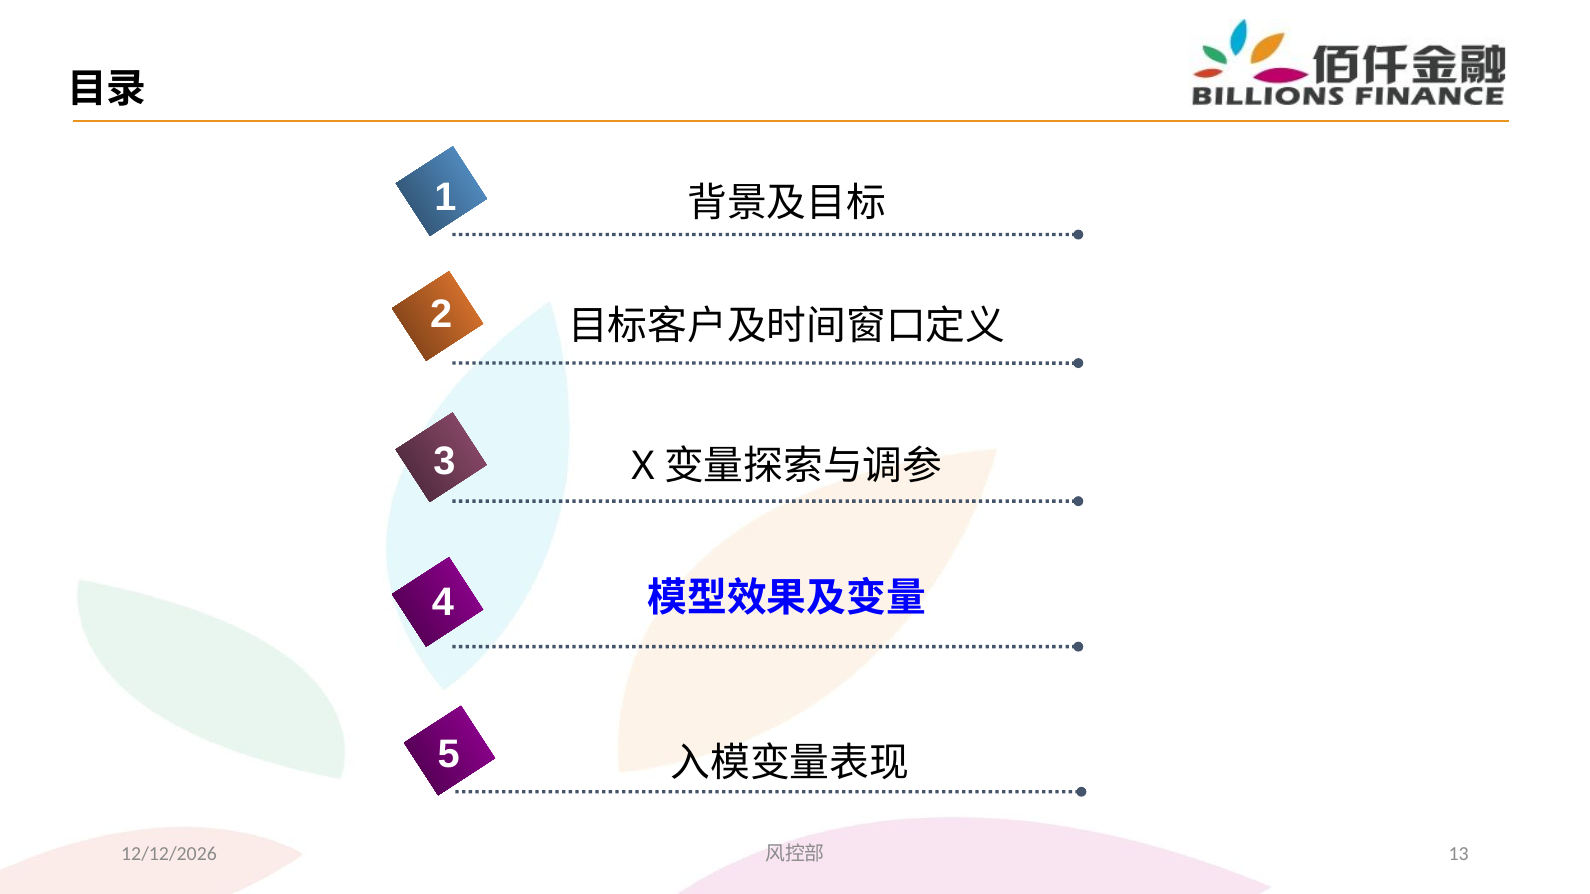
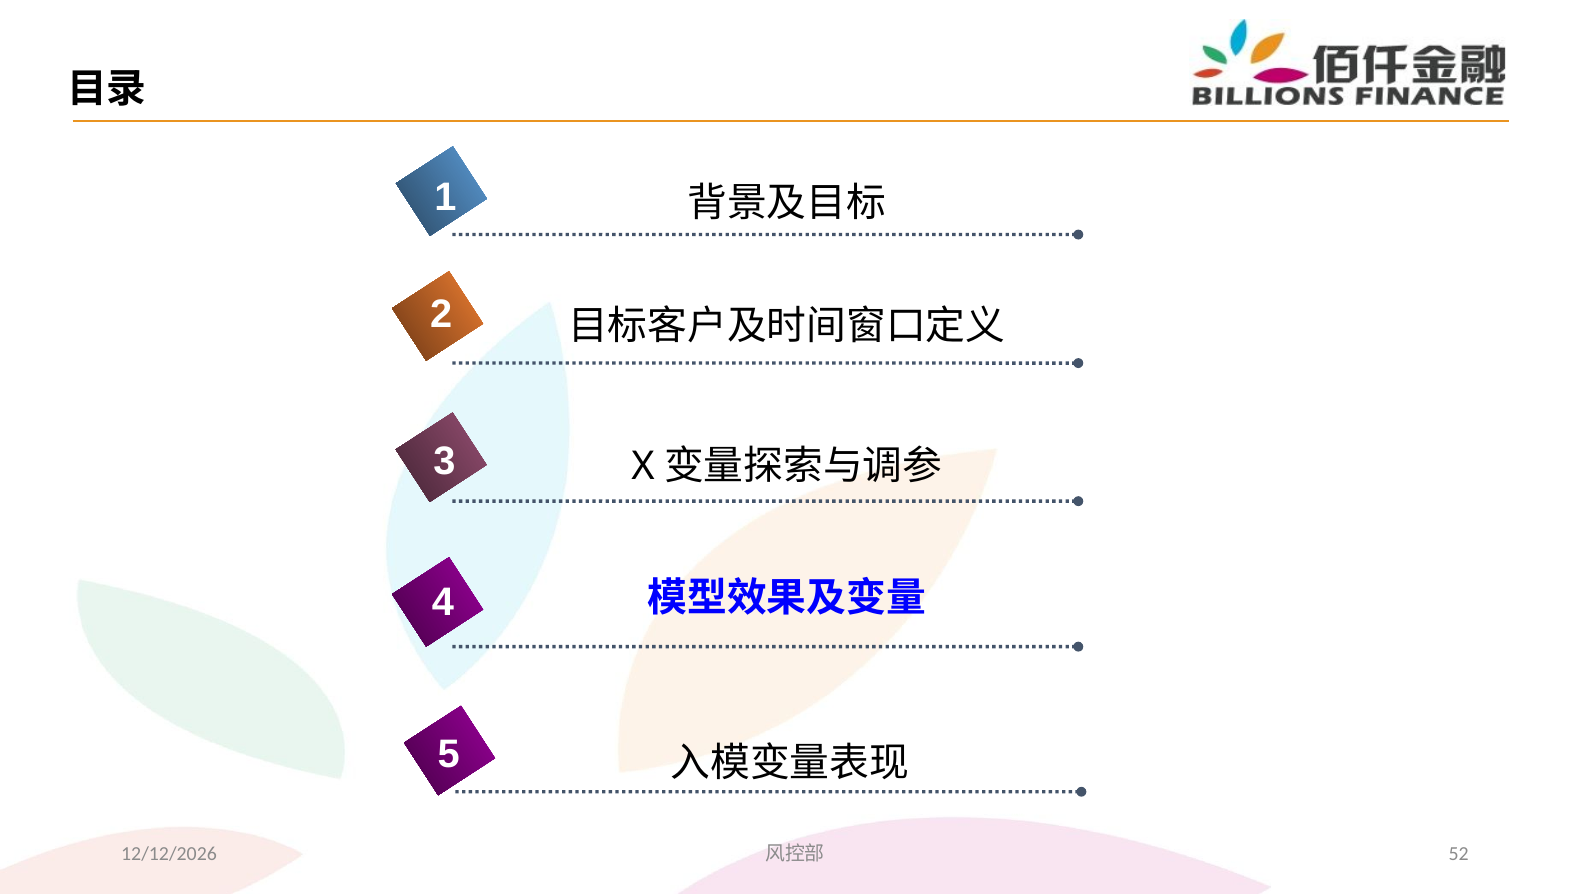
13: 13 -> 52
